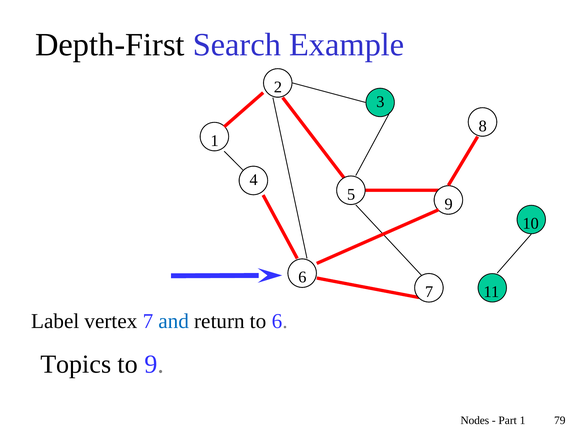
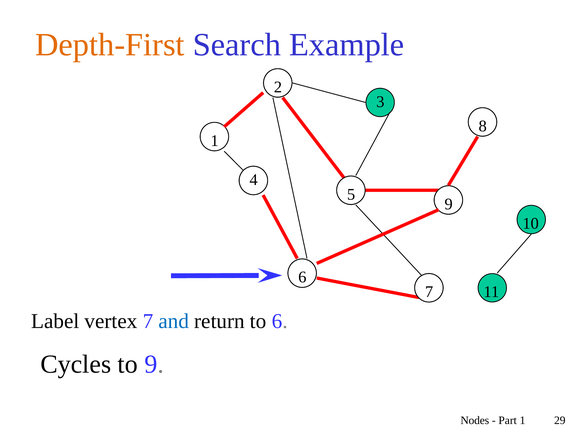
Depth-First colour: black -> orange
Topics: Topics -> Cycles
79: 79 -> 29
